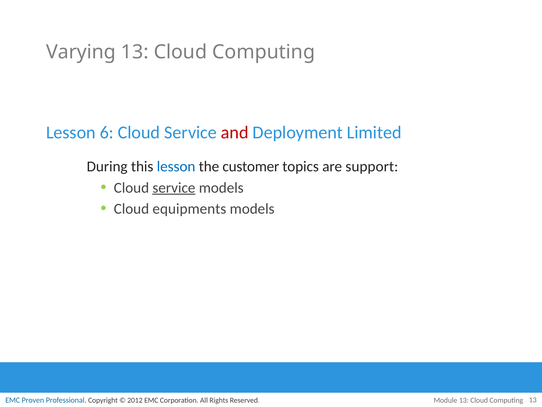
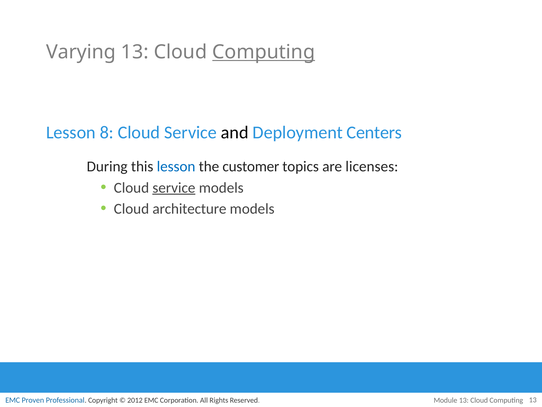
Computing at (264, 52) underline: none -> present
6: 6 -> 8
and colour: red -> black
Limited: Limited -> Centers
support: support -> licenses
equipments: equipments -> architecture
